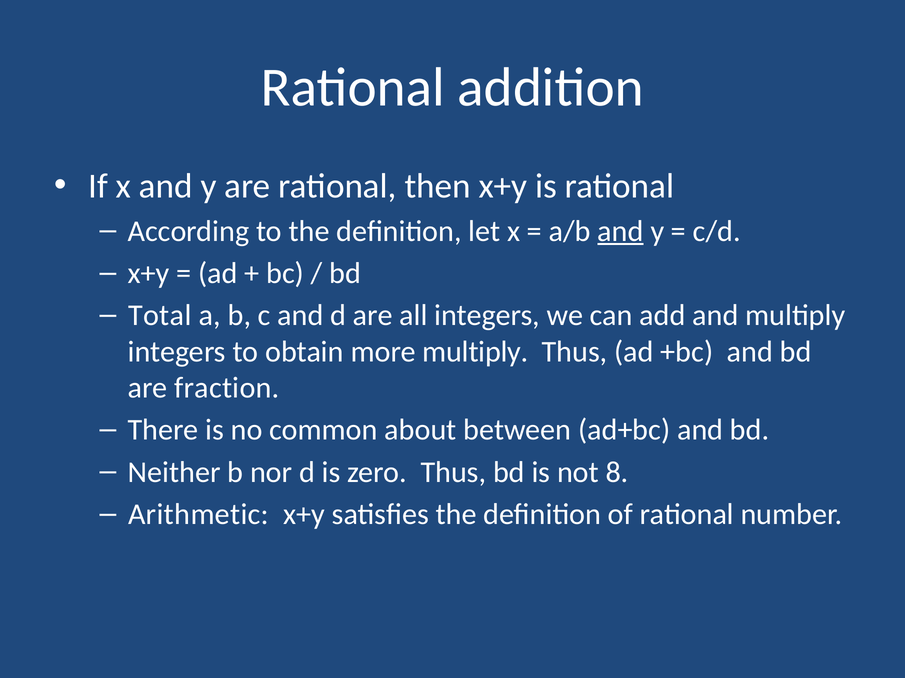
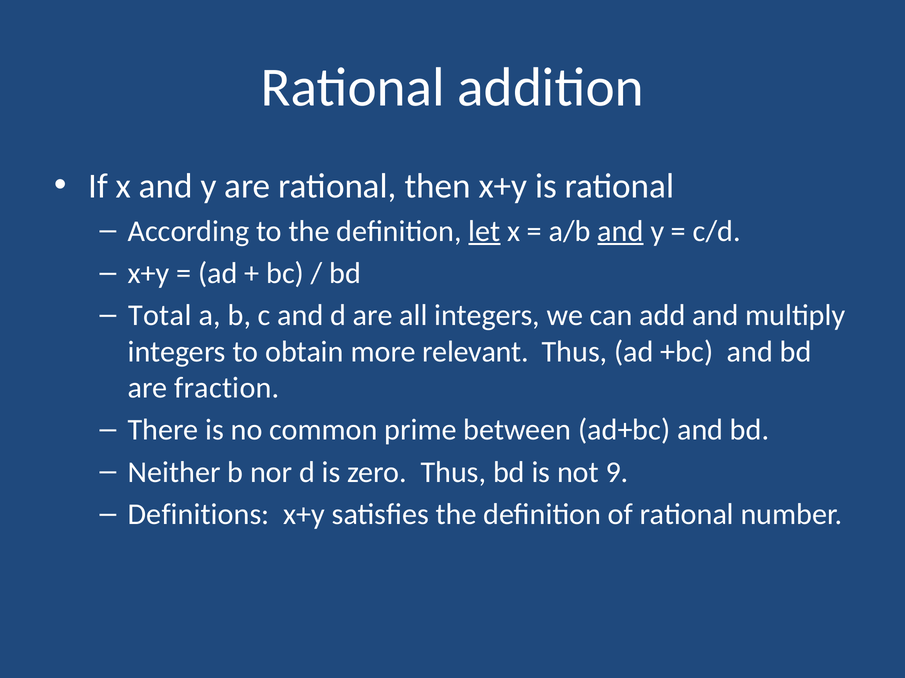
let underline: none -> present
more multiply: multiply -> relevant
about: about -> prime
8: 8 -> 9
Arithmetic: Arithmetic -> Definitions
